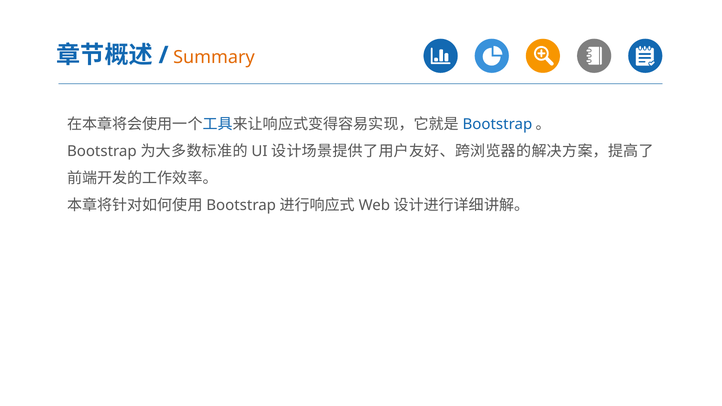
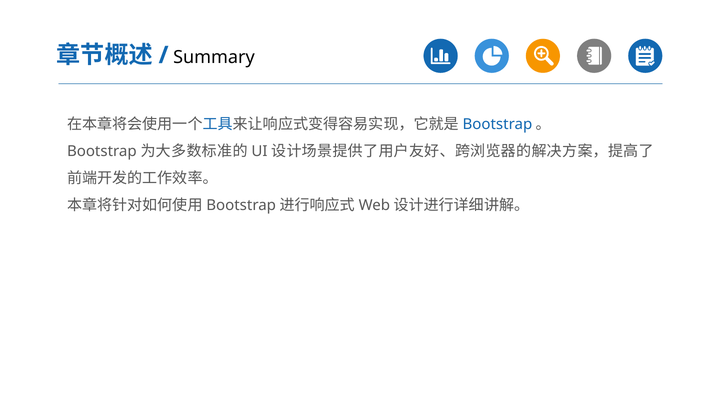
Summary colour: orange -> black
